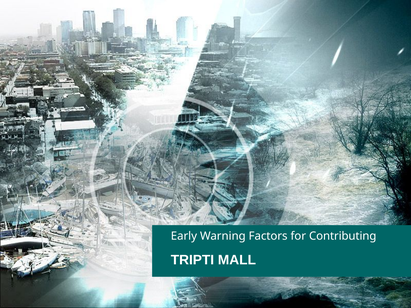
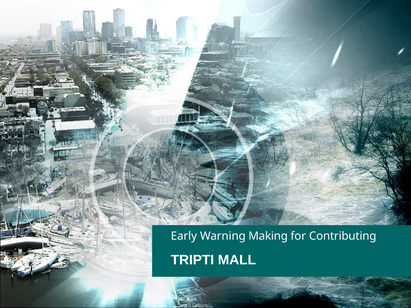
Factors: Factors -> Making
